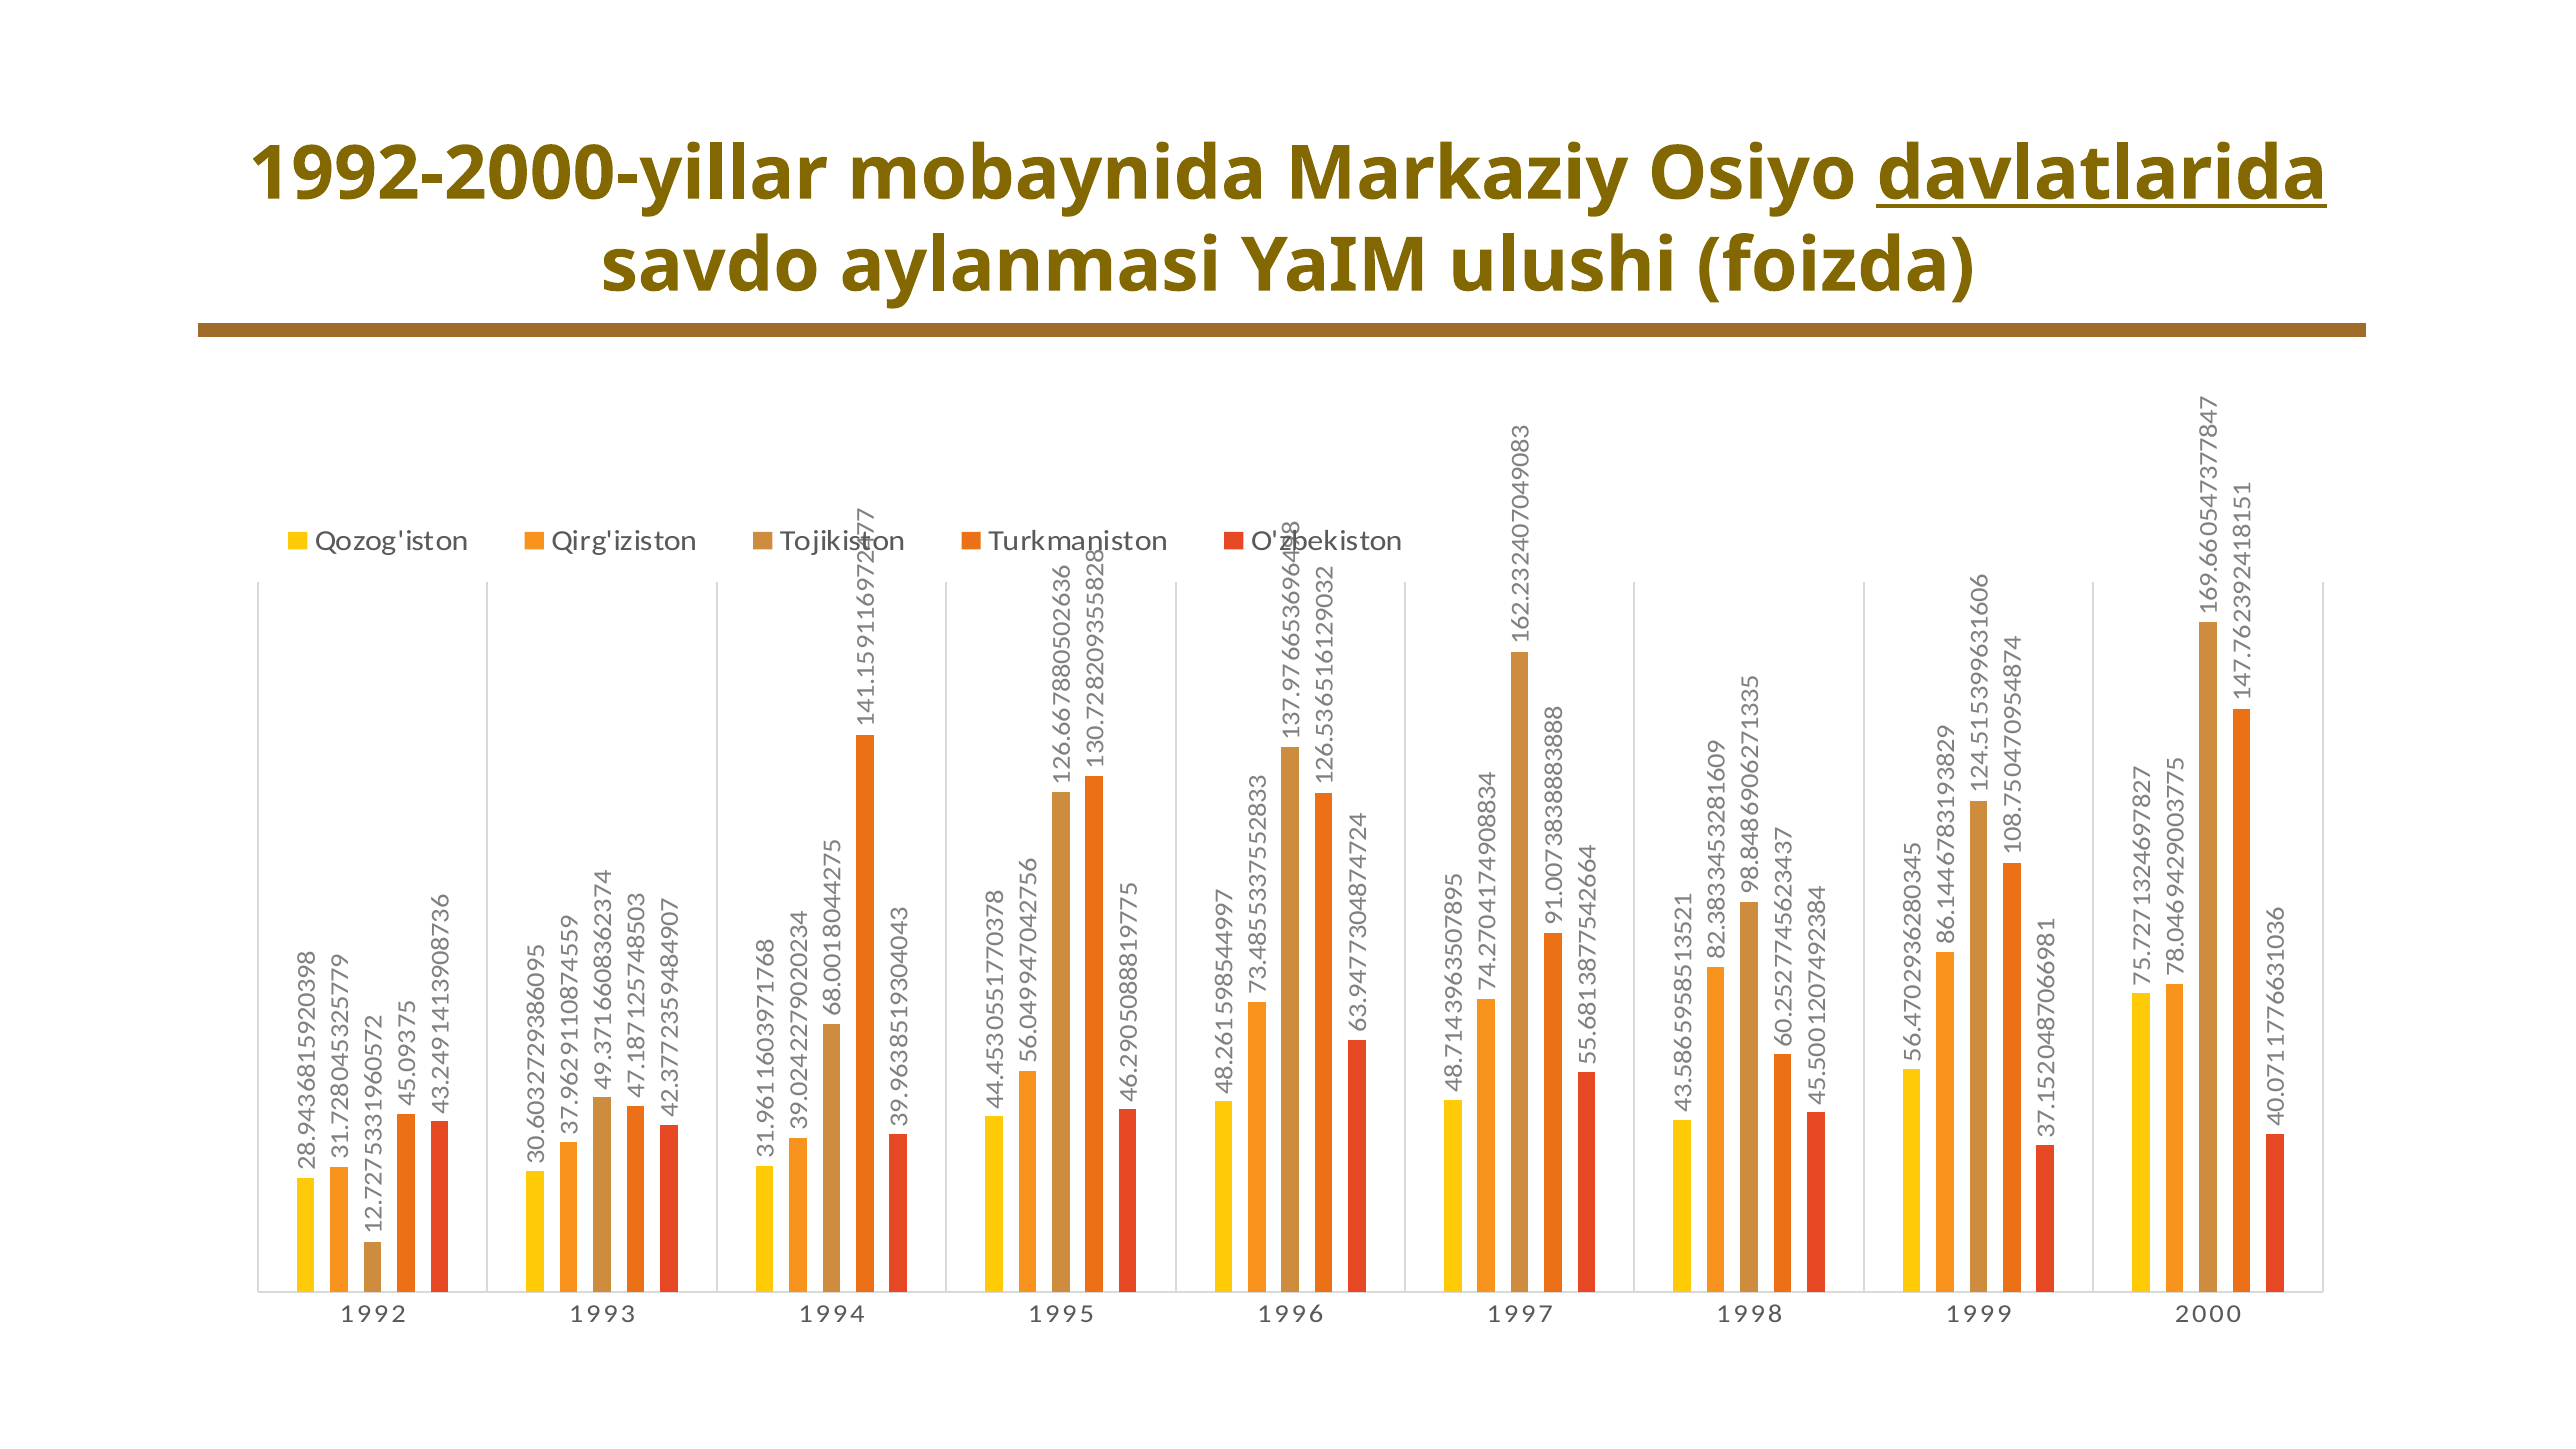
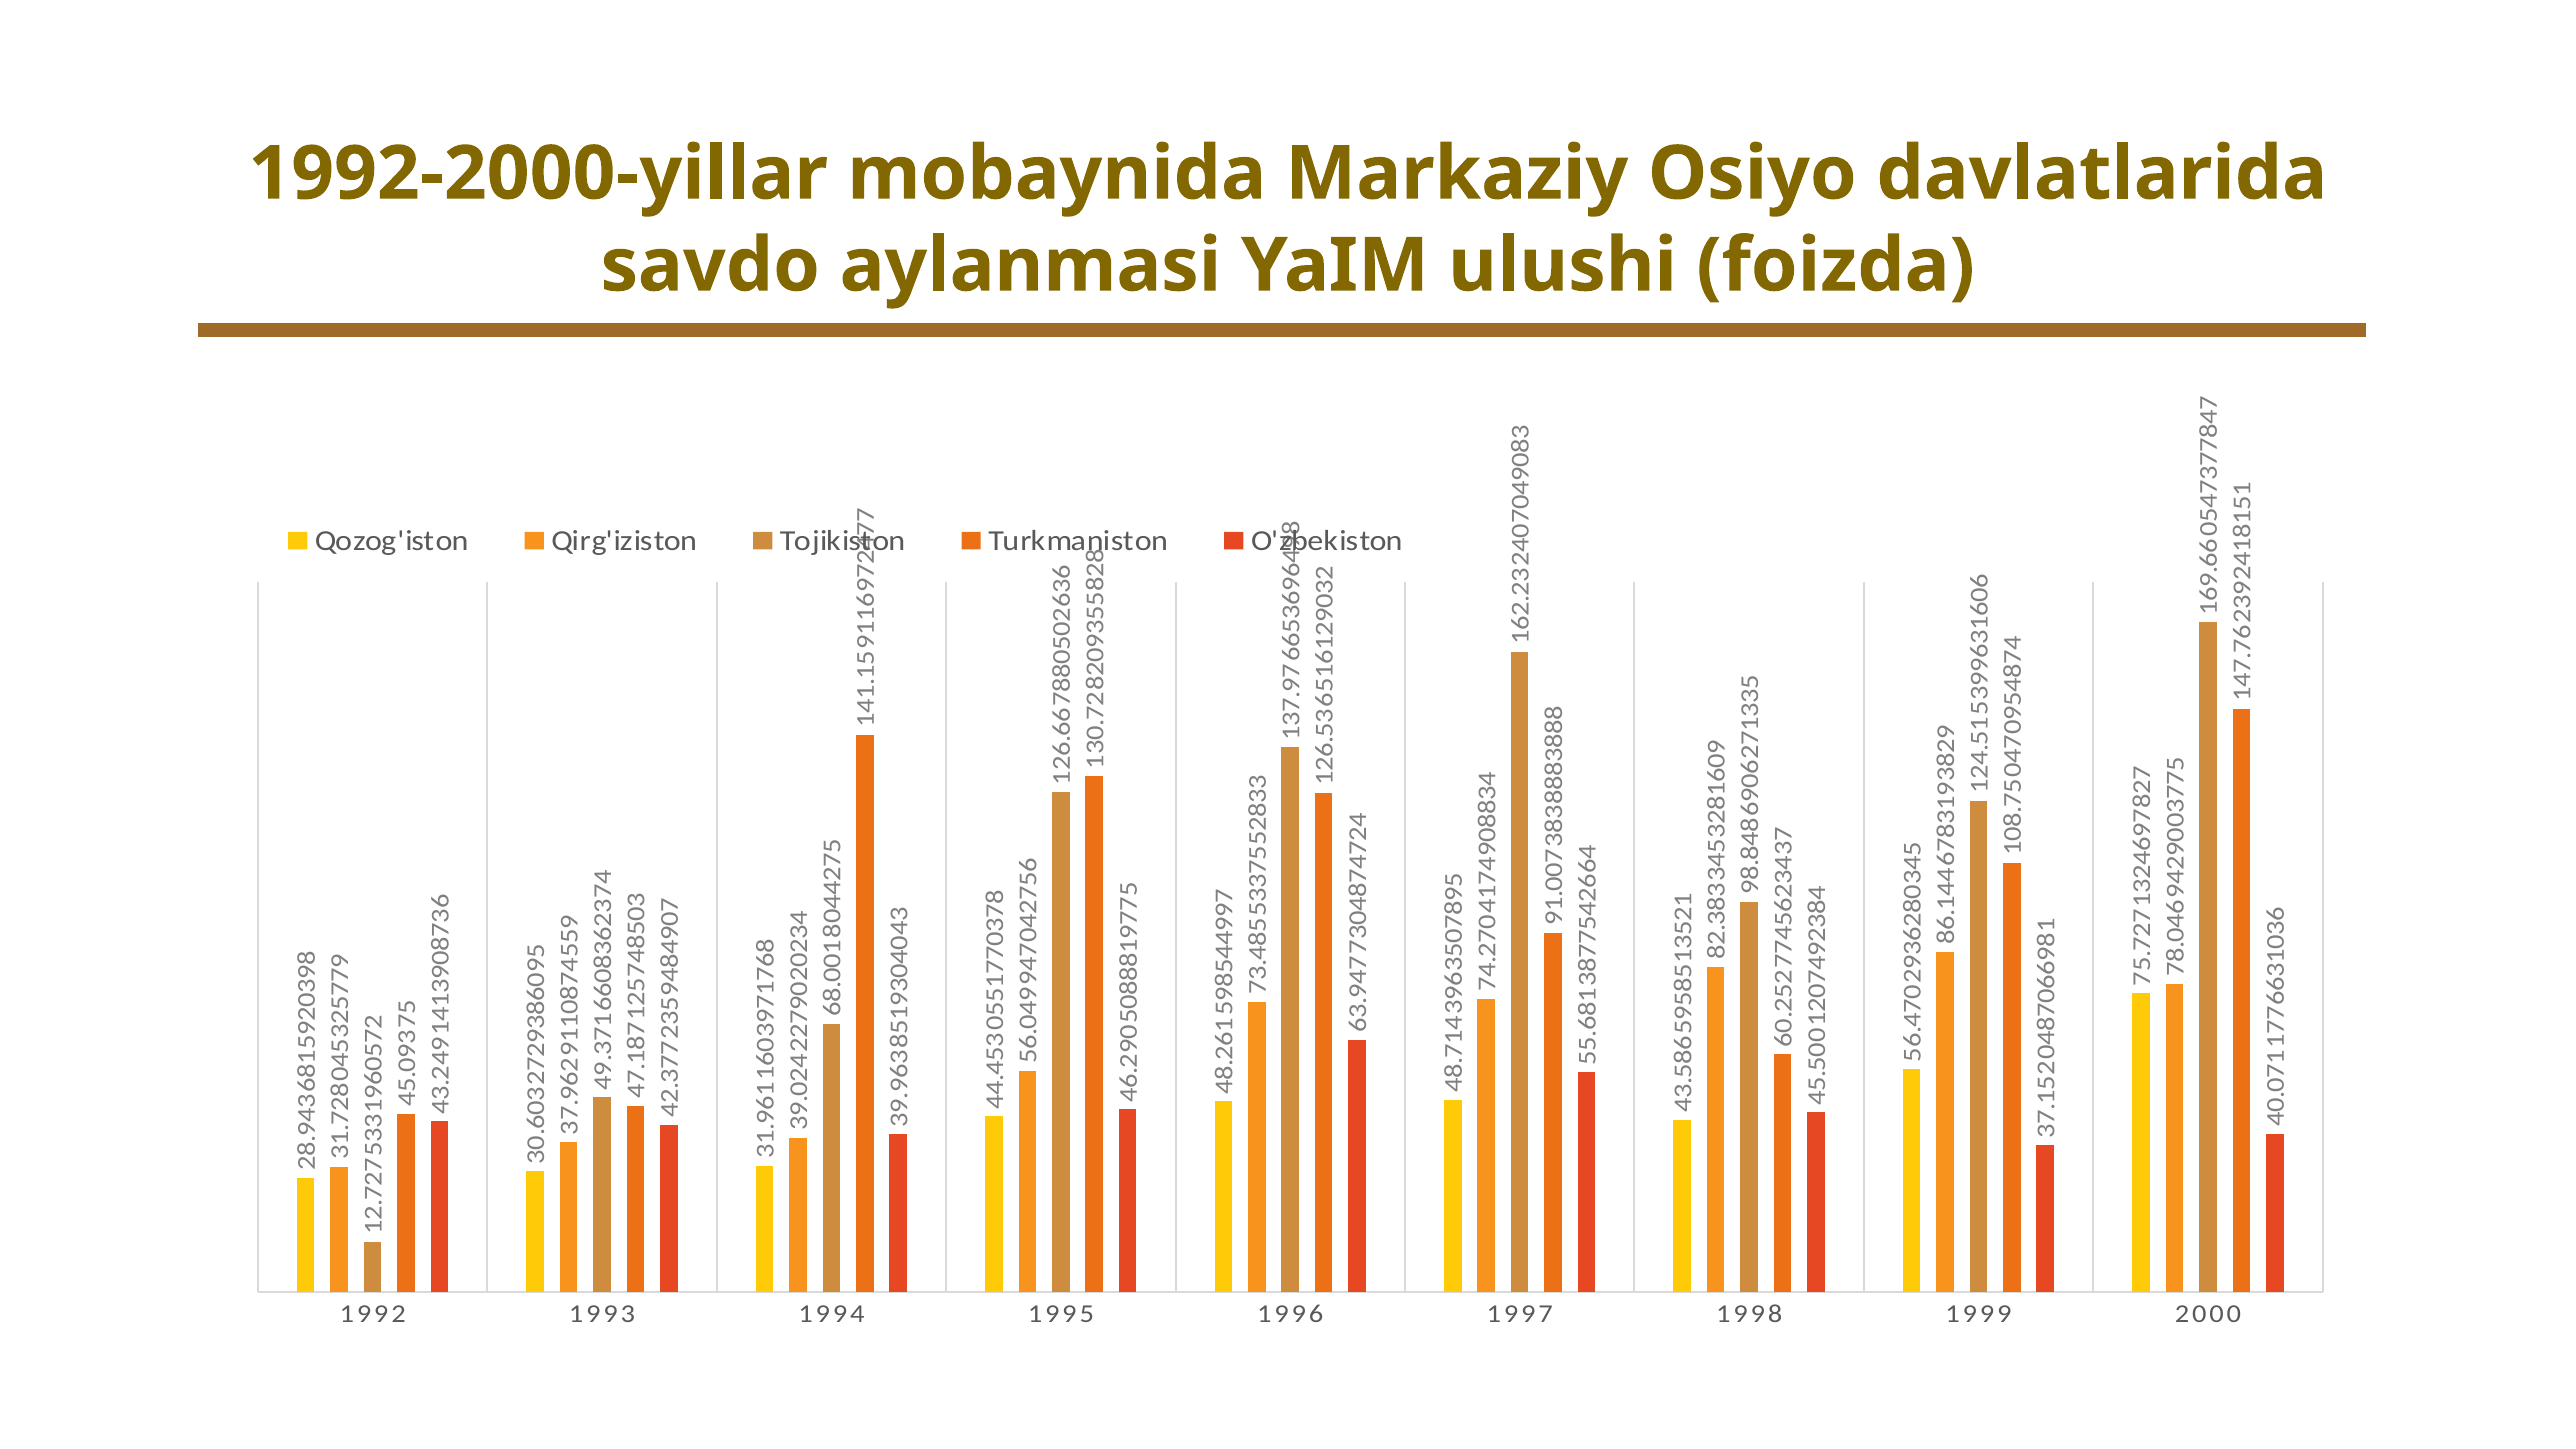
davlatlarida underline: present -> none
